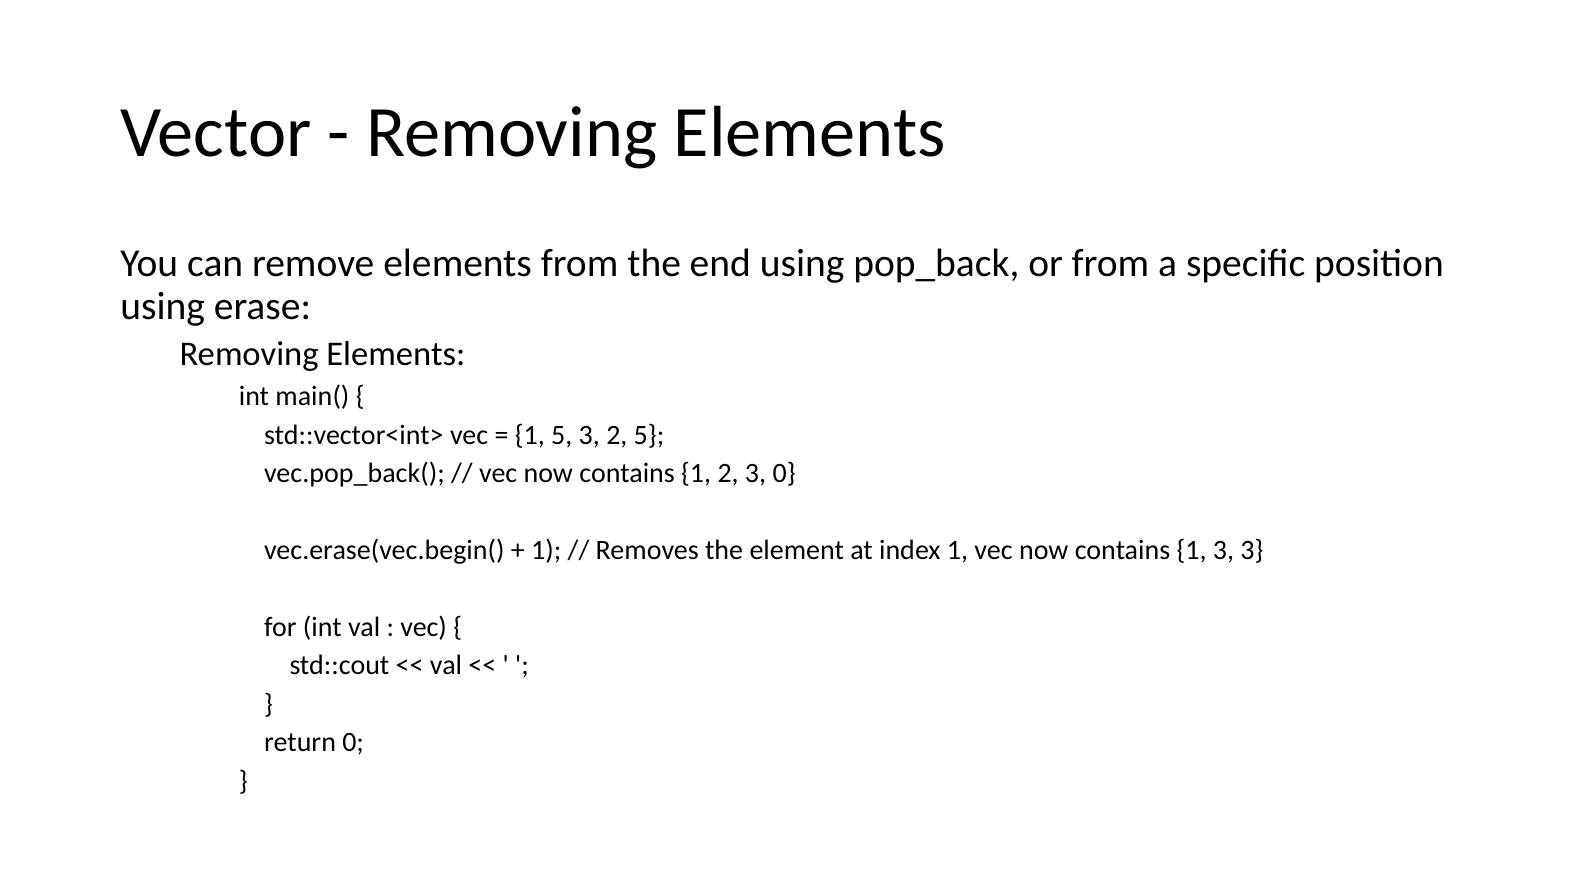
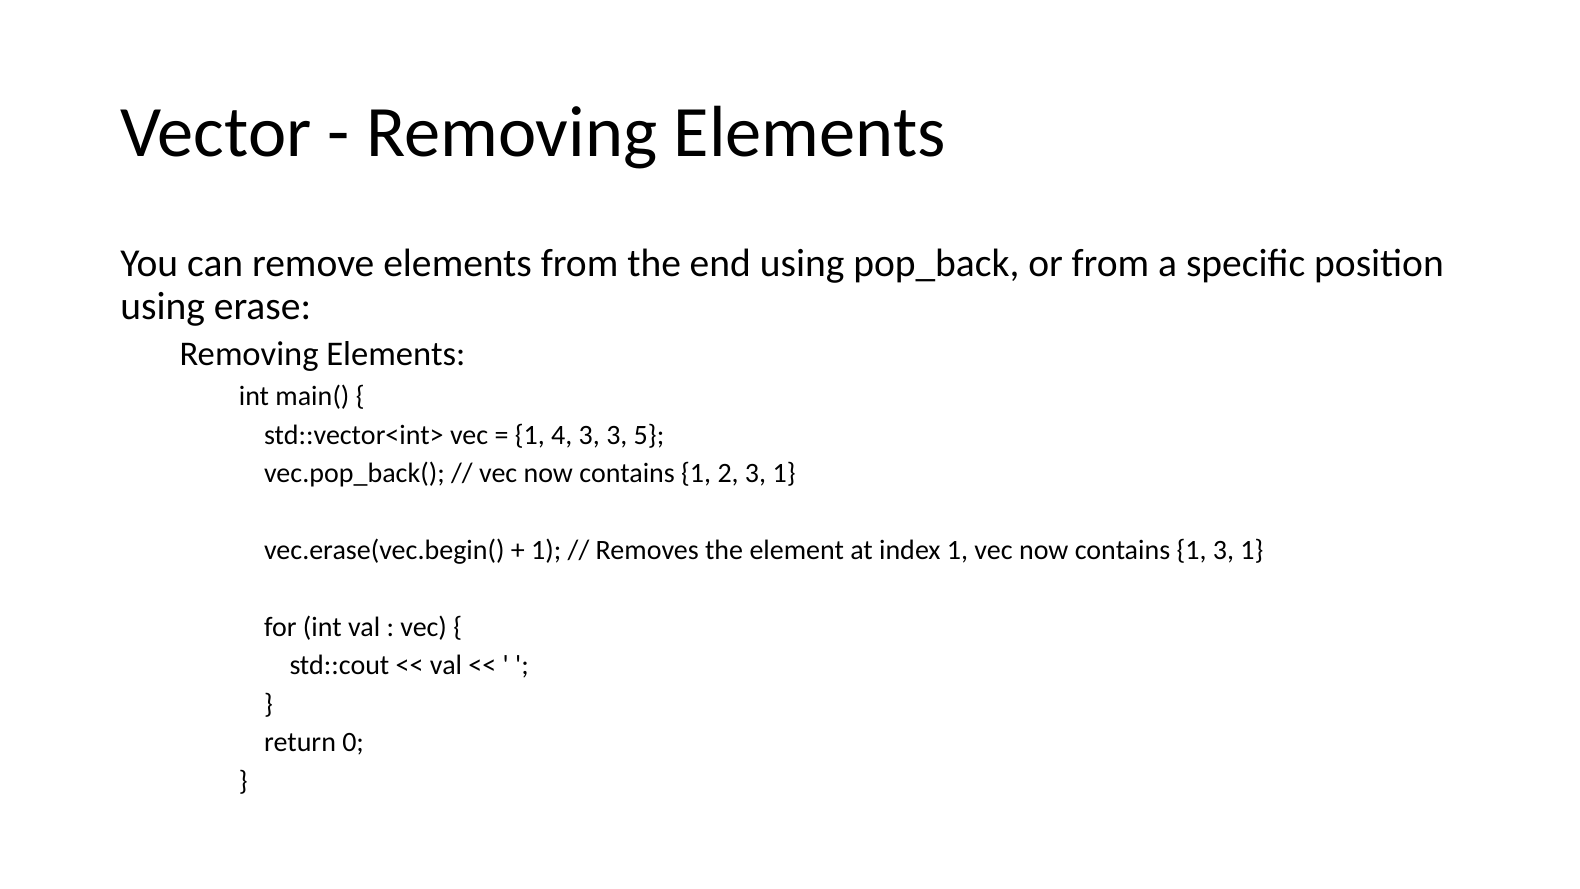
1 5: 5 -> 4
3 2: 2 -> 3
2 3 0: 0 -> 1
1 3 3: 3 -> 1
